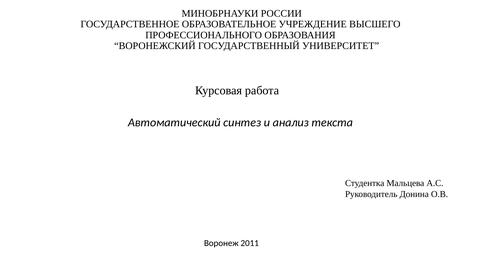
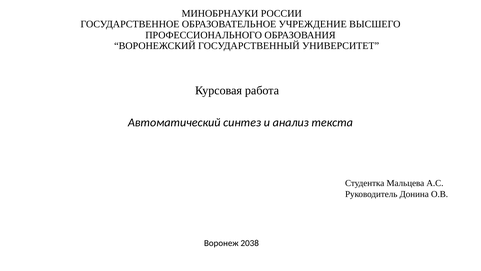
2011: 2011 -> 2038
